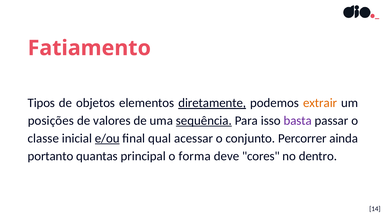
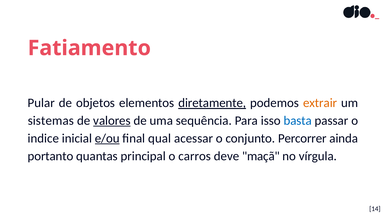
Tipos: Tipos -> Pular
posições: posições -> sistemas
valores underline: none -> present
sequência underline: present -> none
basta colour: purple -> blue
classe: classe -> indice
forma: forma -> carros
cores: cores -> maçã
dentro: dentro -> vírgula
